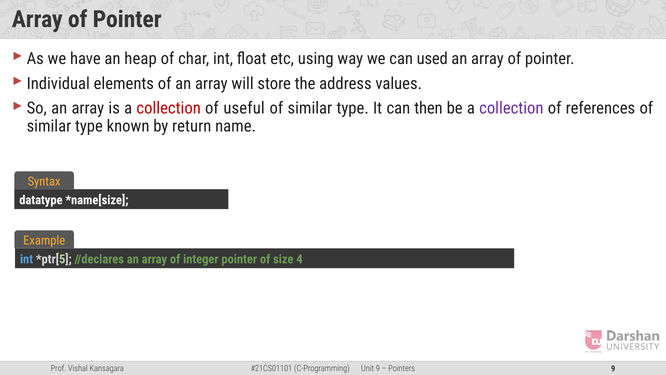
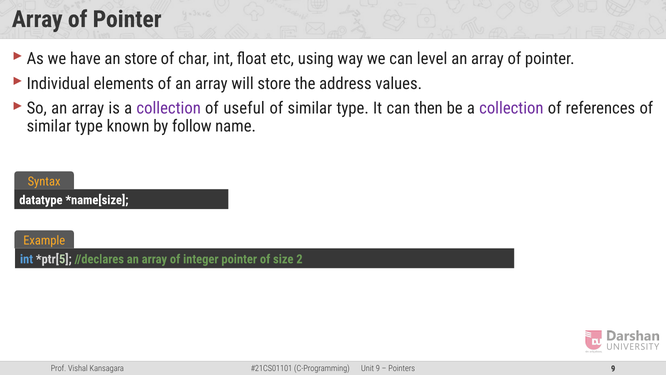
an heap: heap -> store
used: used -> level
collection at (169, 108) colour: red -> purple
return: return -> follow
4: 4 -> 2
